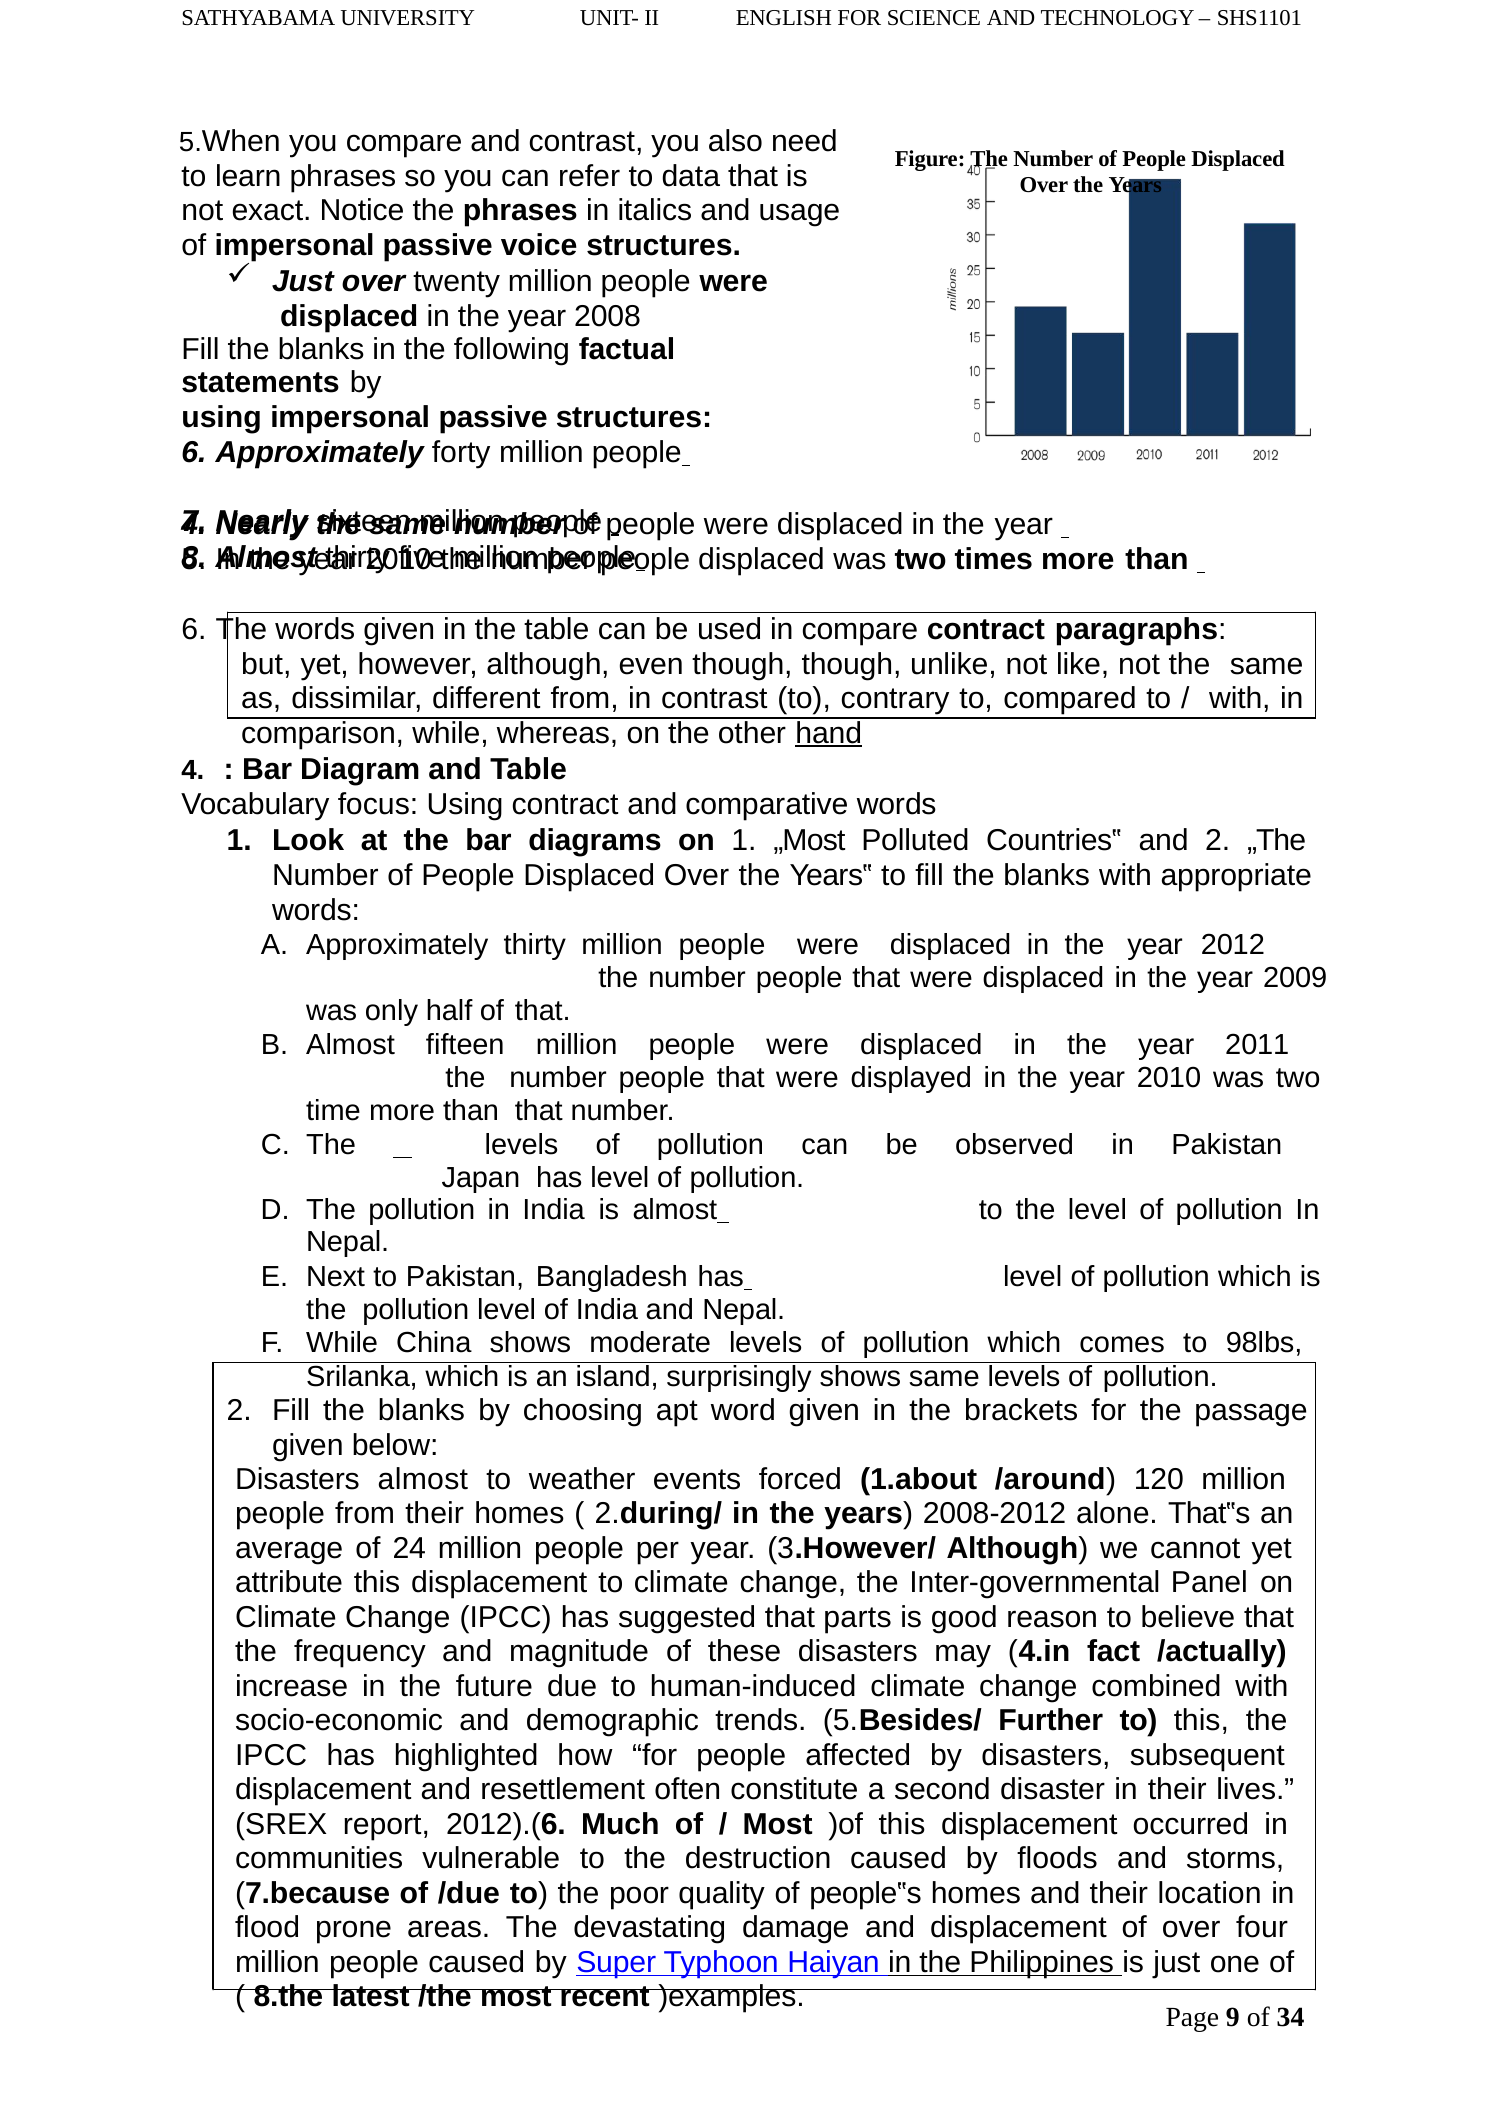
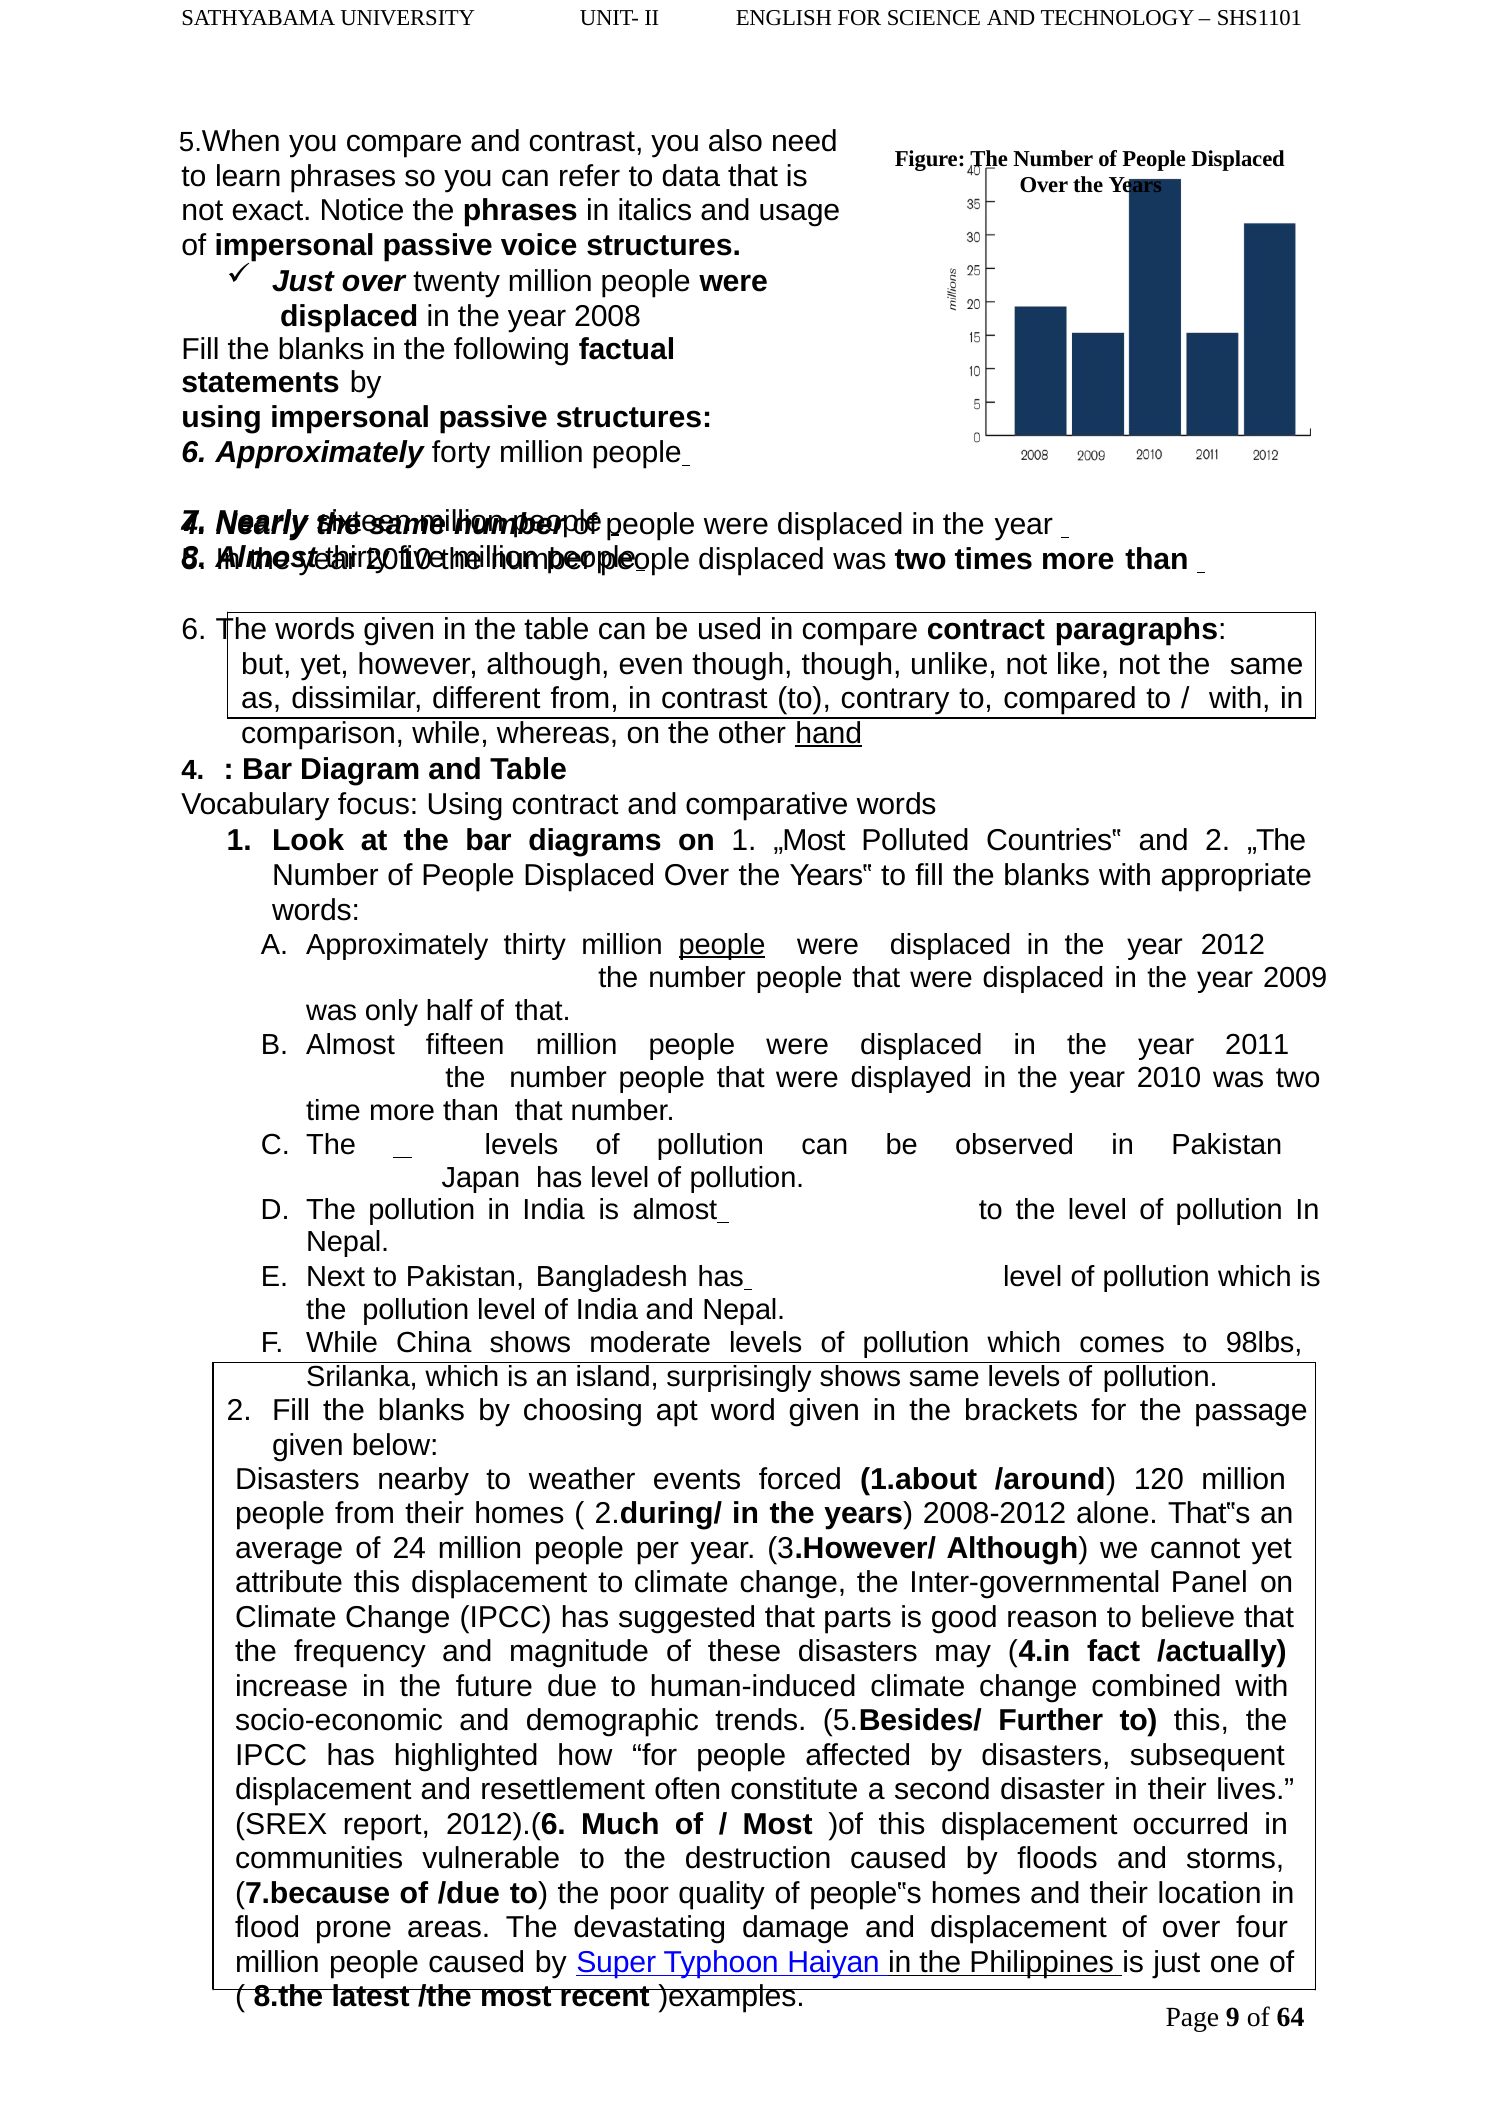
people at (722, 945) underline: none -> present
Disasters almost: almost -> nearby
34: 34 -> 64
